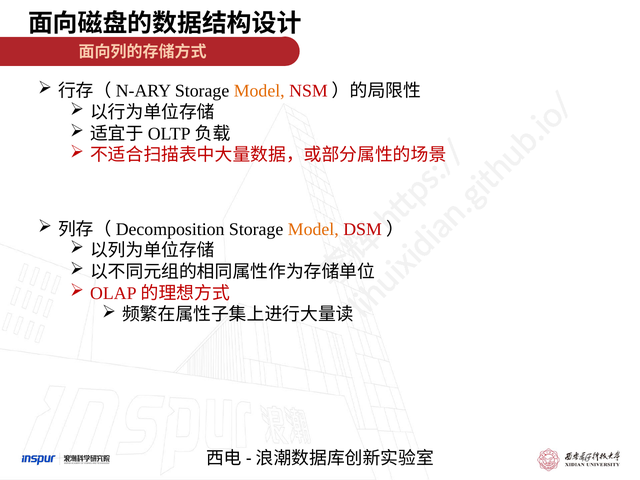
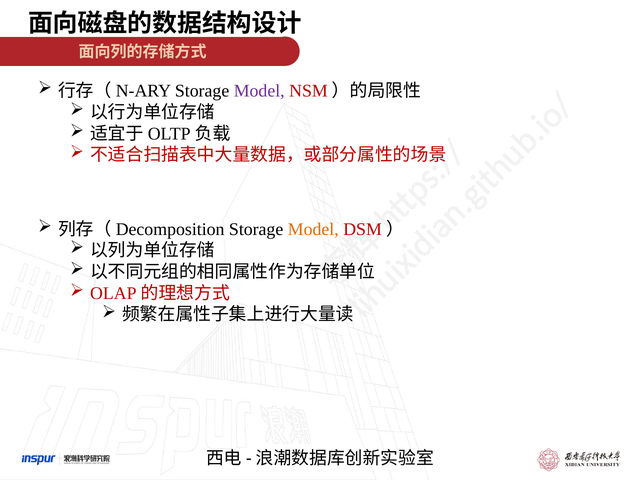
Model at (259, 91) colour: orange -> purple
